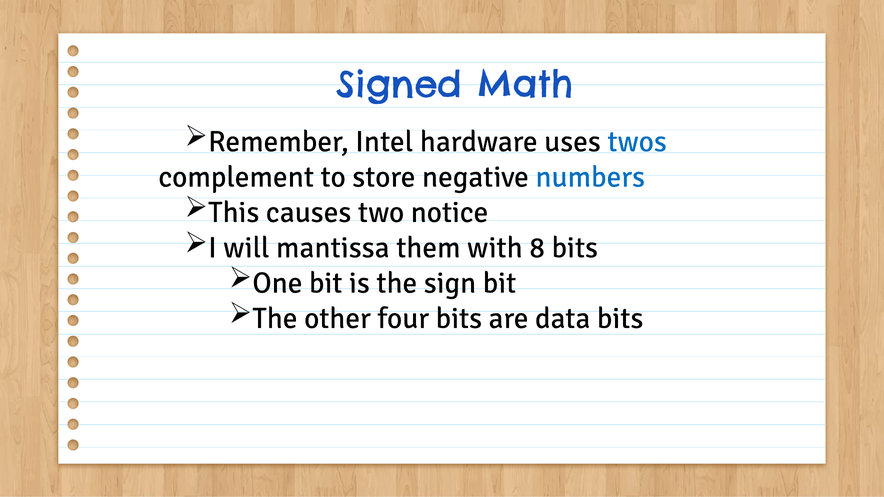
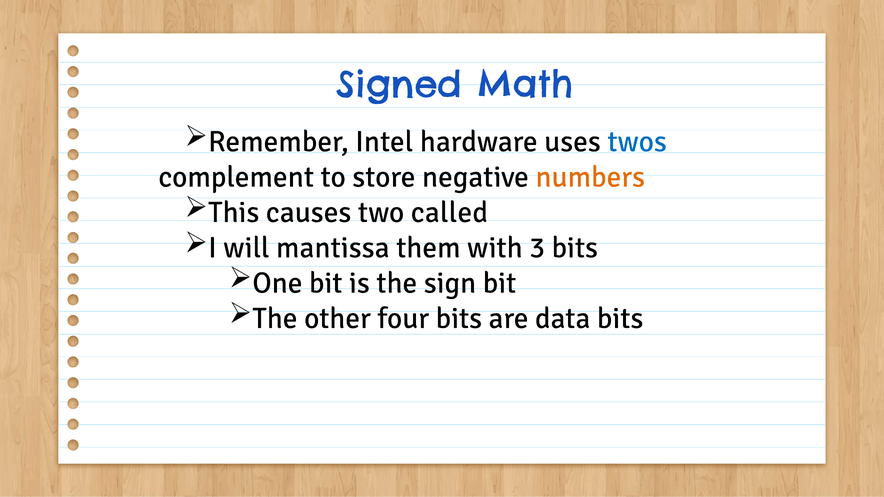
numbers colour: blue -> orange
notice: notice -> called
8: 8 -> 3
